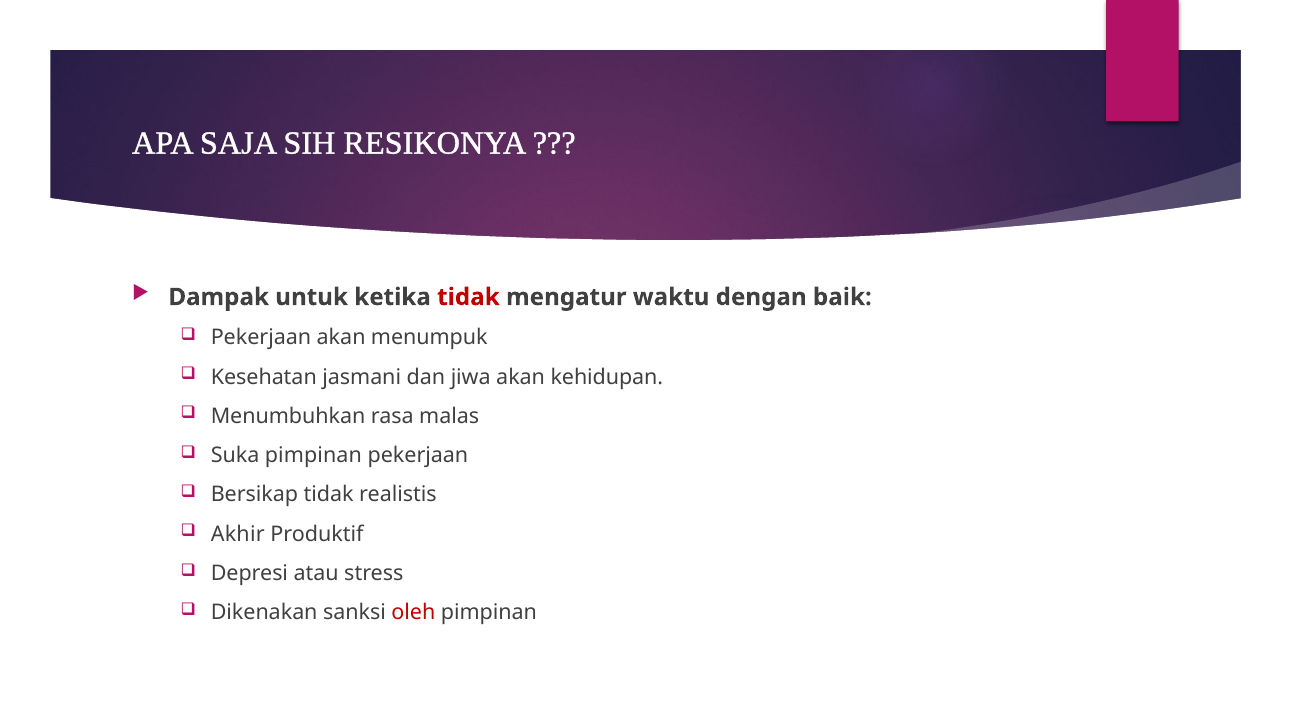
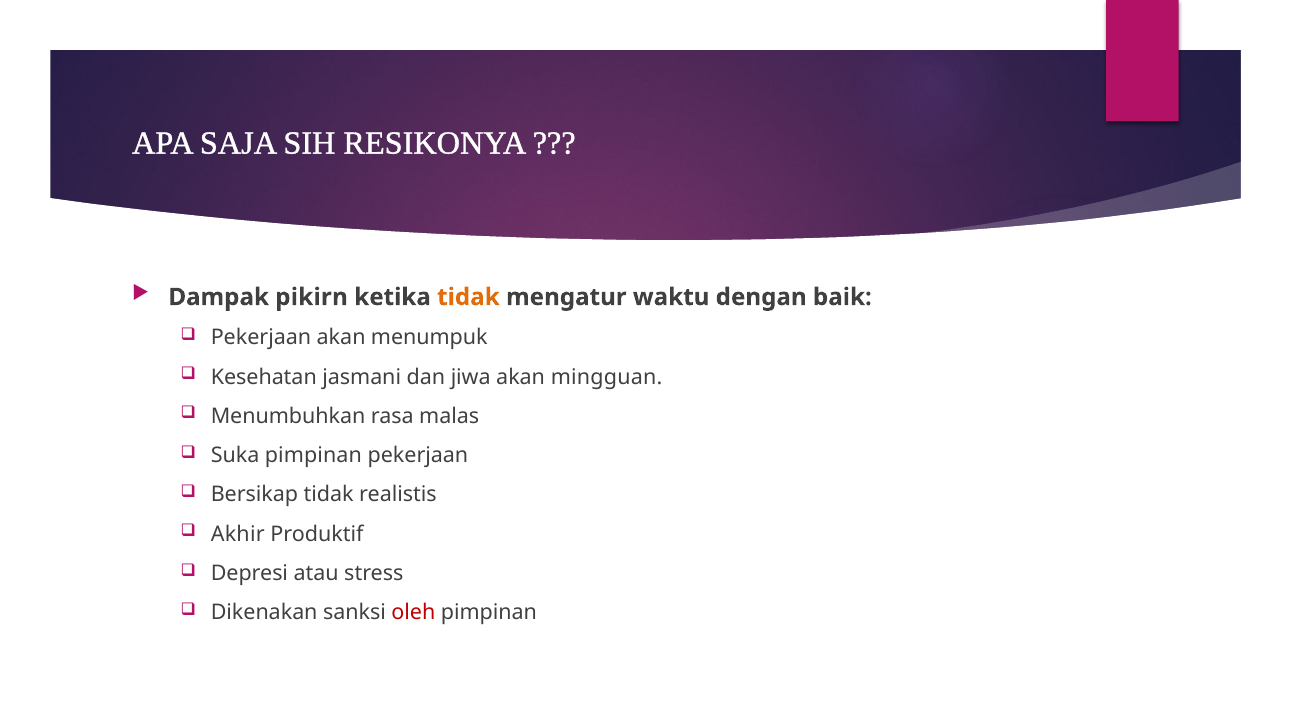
untuk: untuk -> pikirn
tidak at (468, 297) colour: red -> orange
kehidupan: kehidupan -> mingguan
